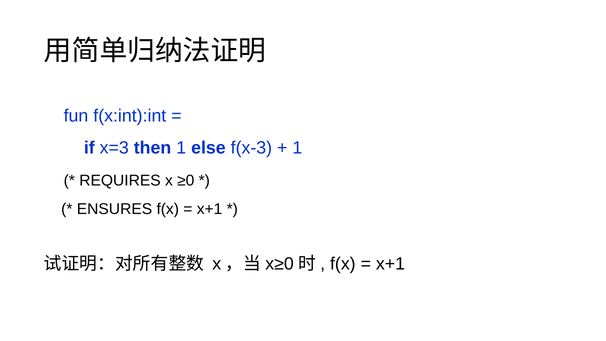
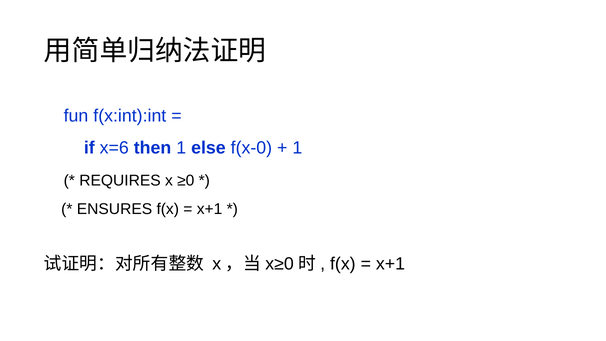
x=3: x=3 -> x=6
f(x-3: f(x-3 -> f(x-0
